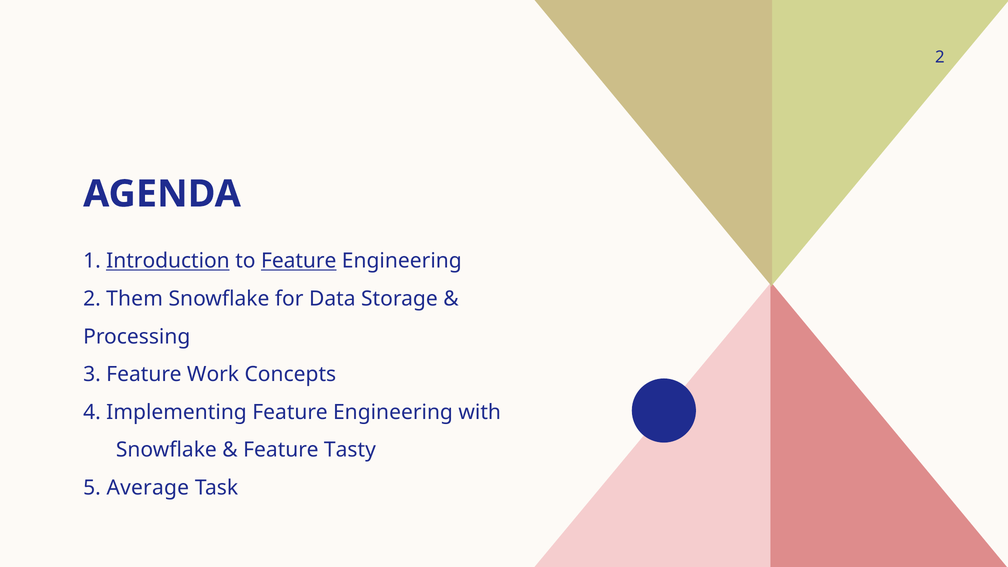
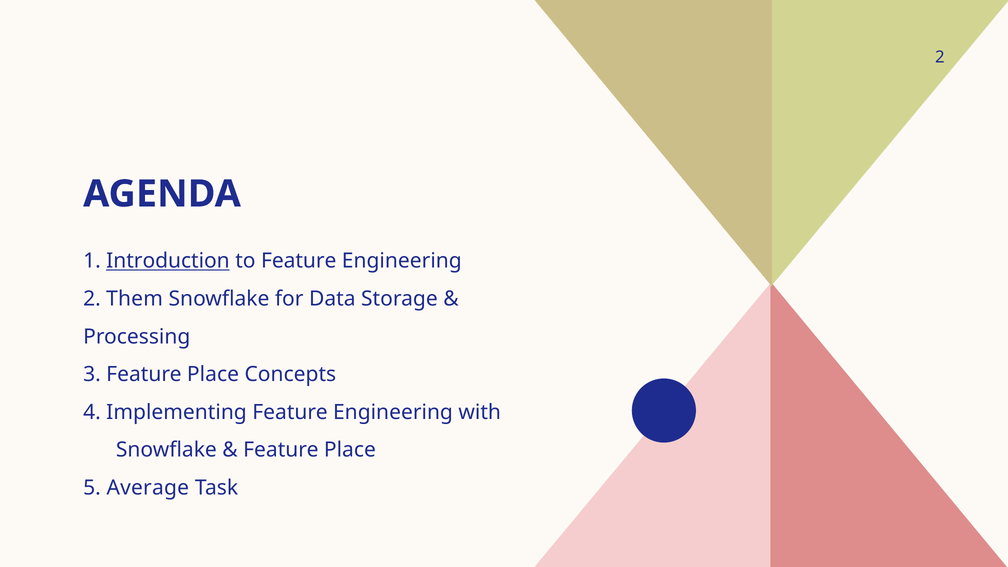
Feature at (299, 261) underline: present -> none
3 Feature Work: Work -> Place
Tasty at (350, 450): Tasty -> Place
